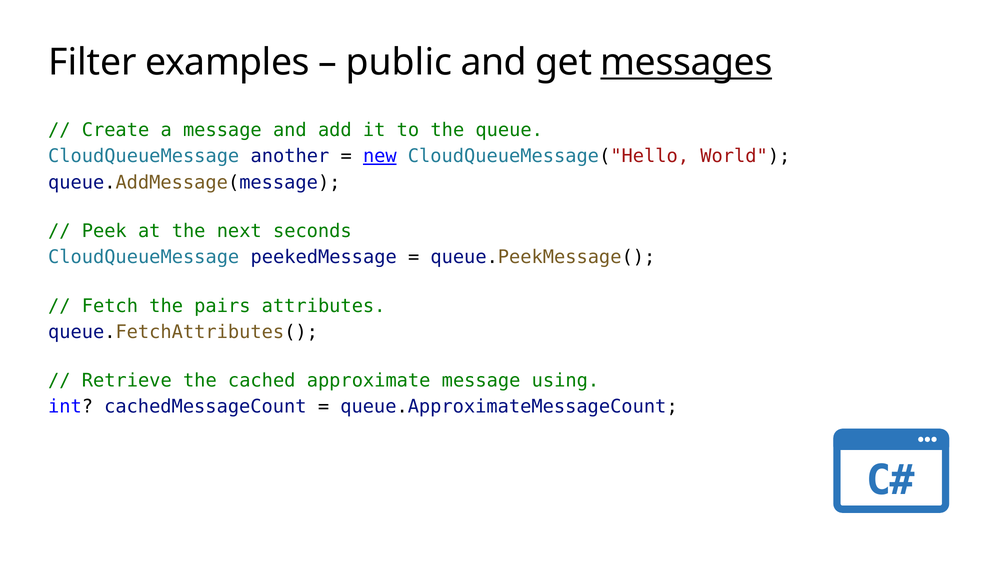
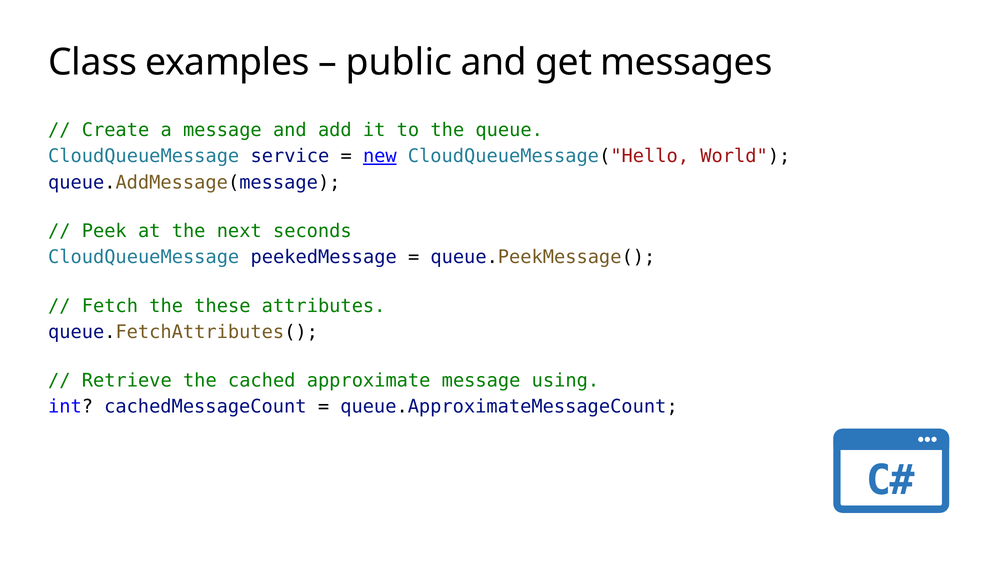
Filter: Filter -> Class
messages underline: present -> none
another: another -> service
pairs: pairs -> these
